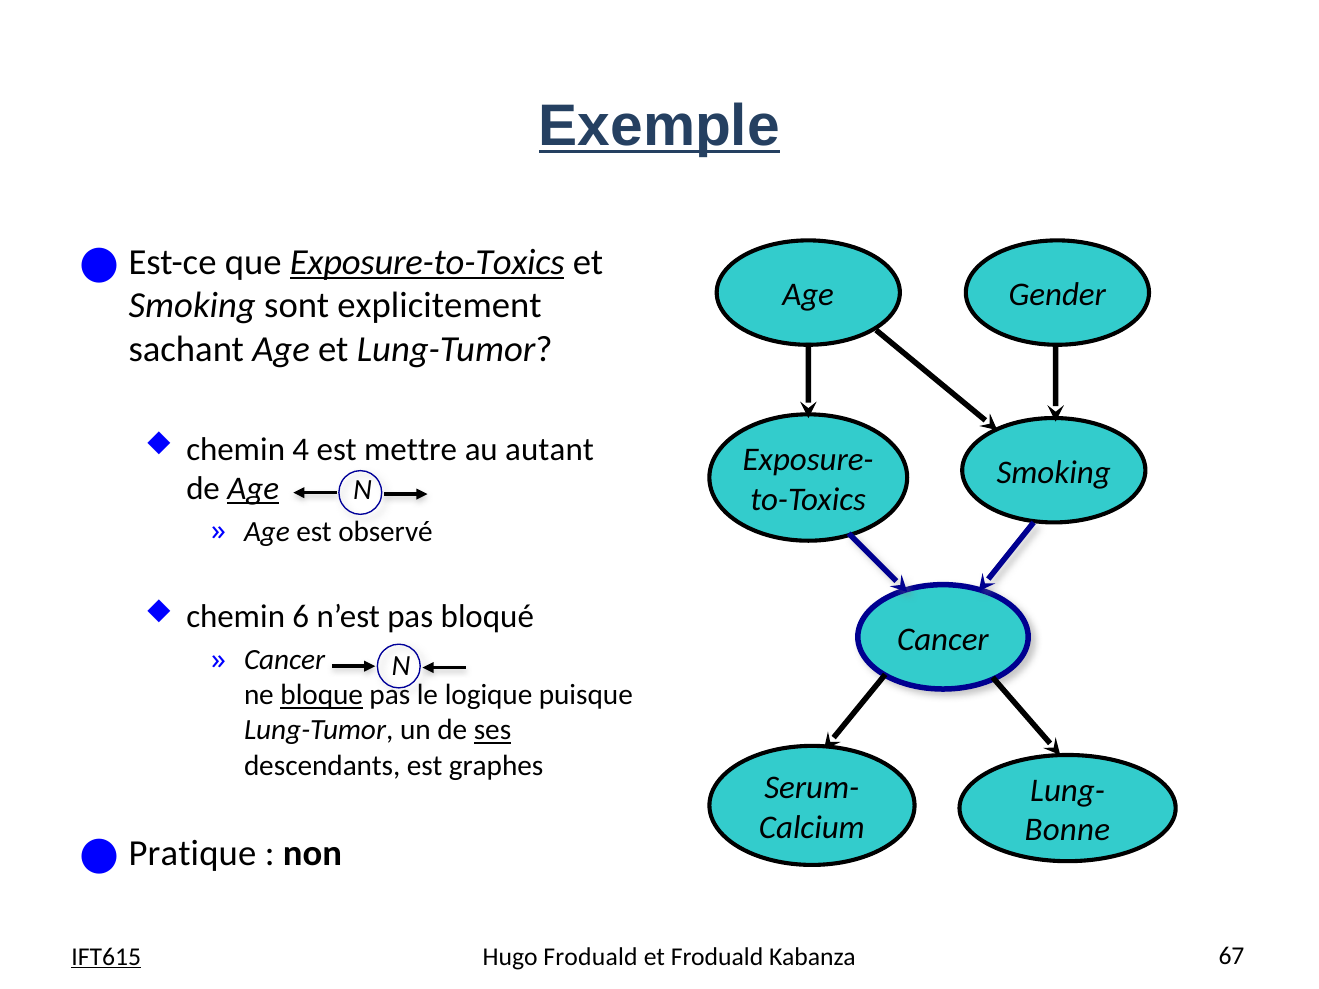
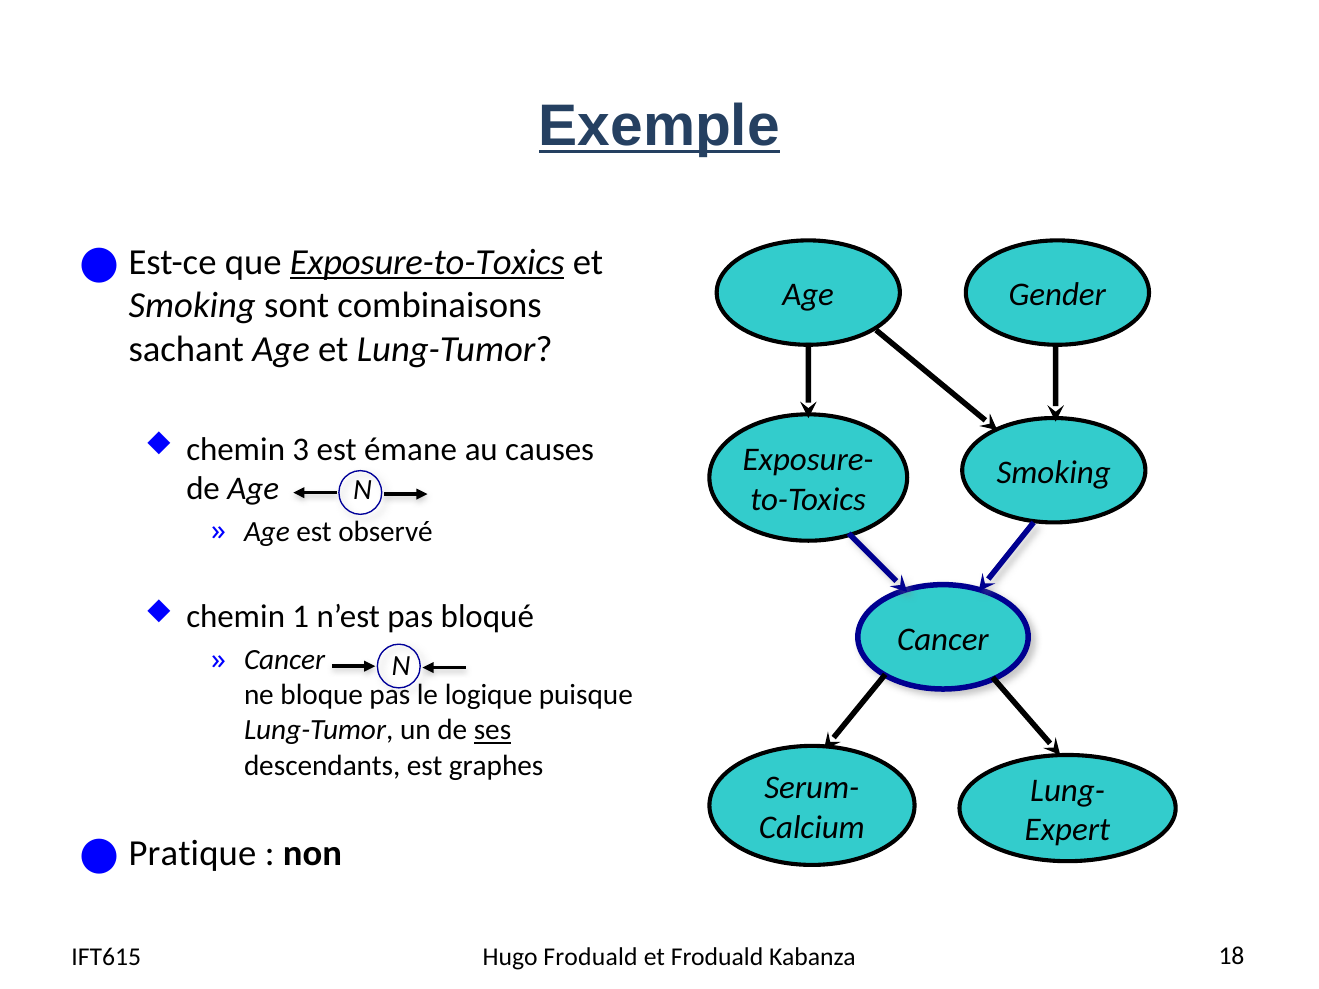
explicitement: explicitement -> combinaisons
4: 4 -> 3
mettre: mettre -> émane
autant: autant -> causes
Age at (253, 489) underline: present -> none
6: 6 -> 1
bloque underline: present -> none
Bonne: Bonne -> Expert
IFT615 underline: present -> none
67: 67 -> 18
